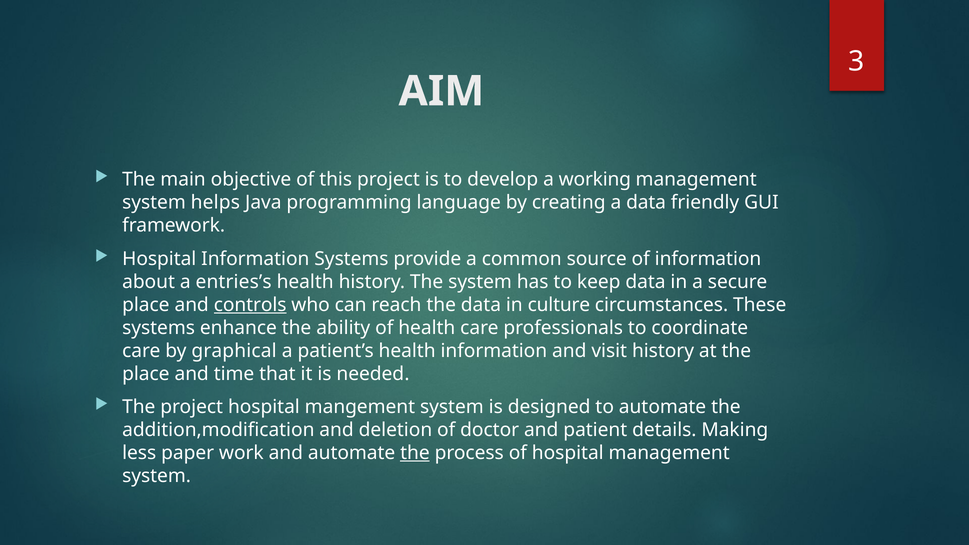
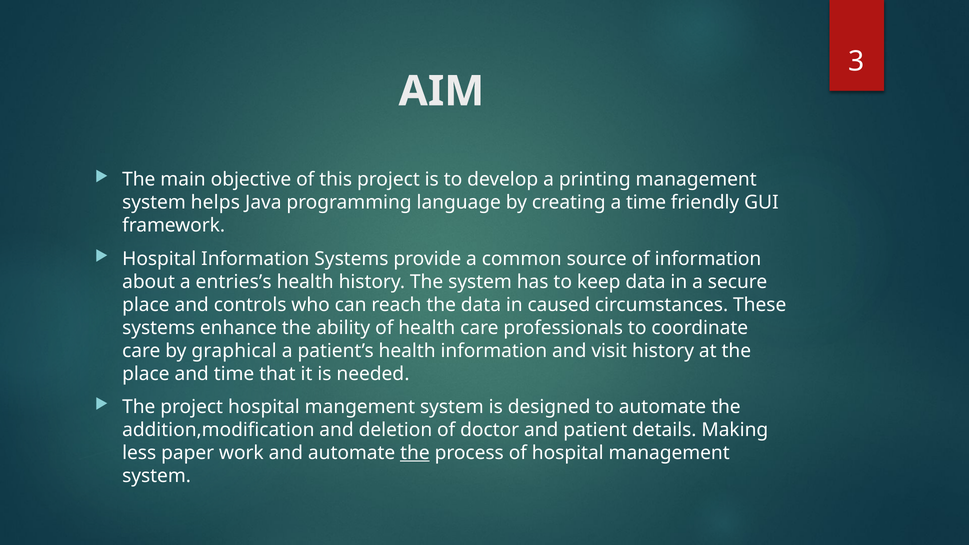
working: working -> printing
a data: data -> time
controls underline: present -> none
culture: culture -> caused
